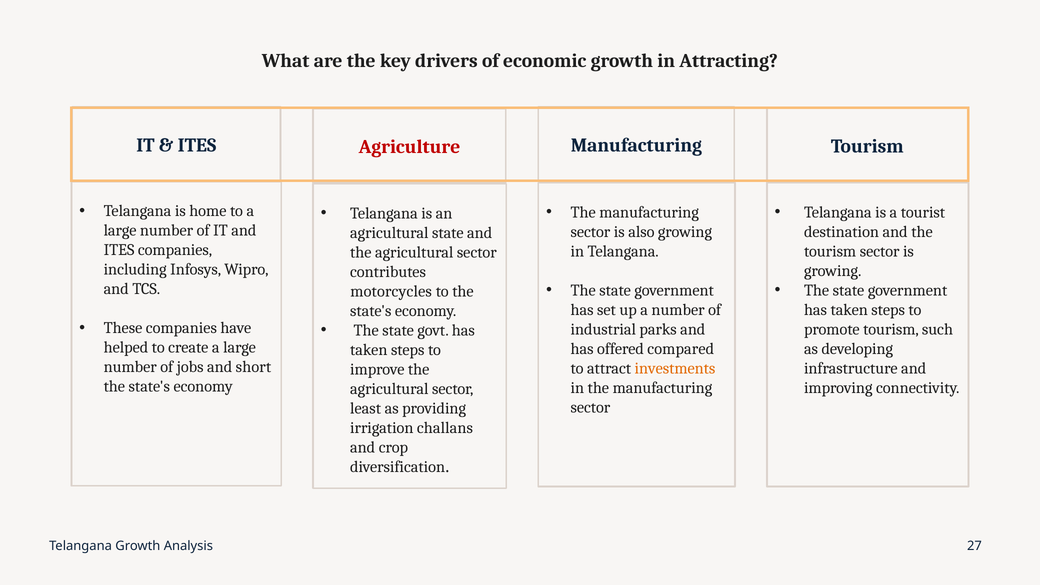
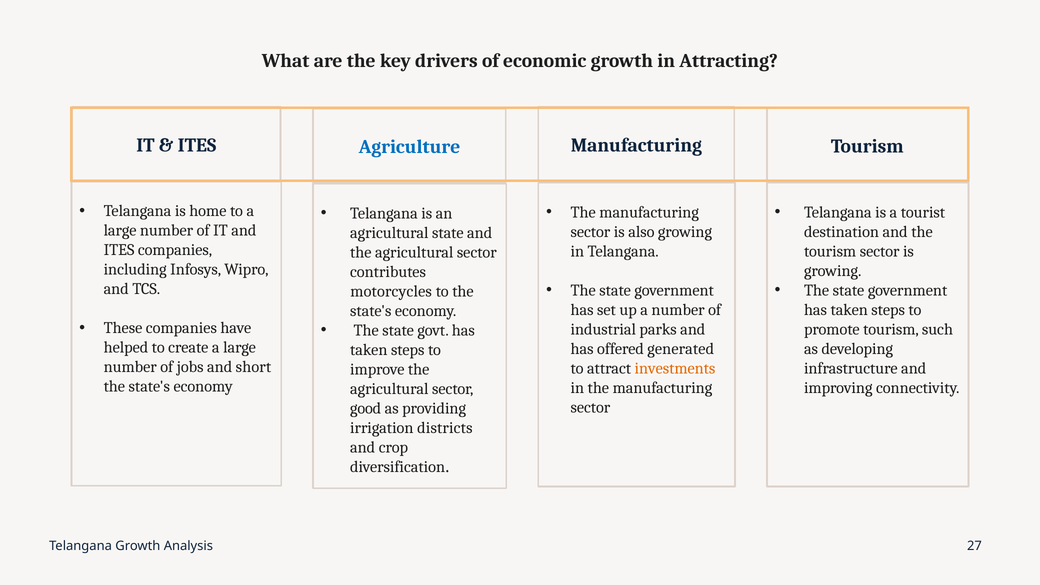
Agriculture colour: red -> blue
compared: compared -> generated
least: least -> good
challans: challans -> districts
